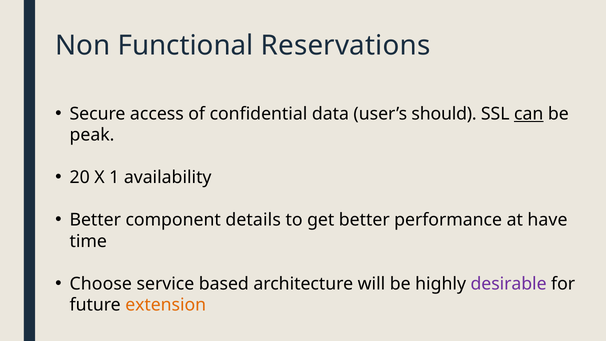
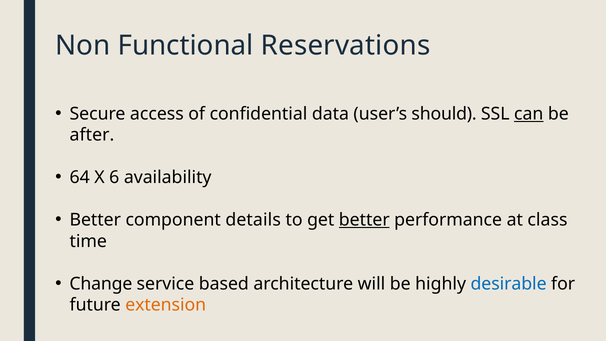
peak: peak -> after
20: 20 -> 64
1: 1 -> 6
better at (364, 220) underline: none -> present
have: have -> class
Choose: Choose -> Change
desirable colour: purple -> blue
